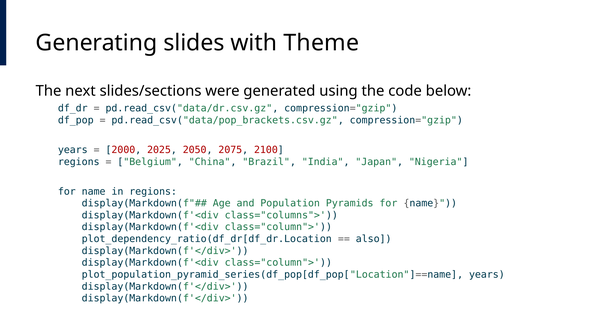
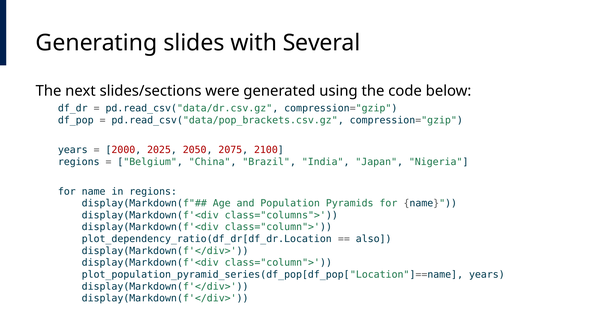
Theme: Theme -> Several
